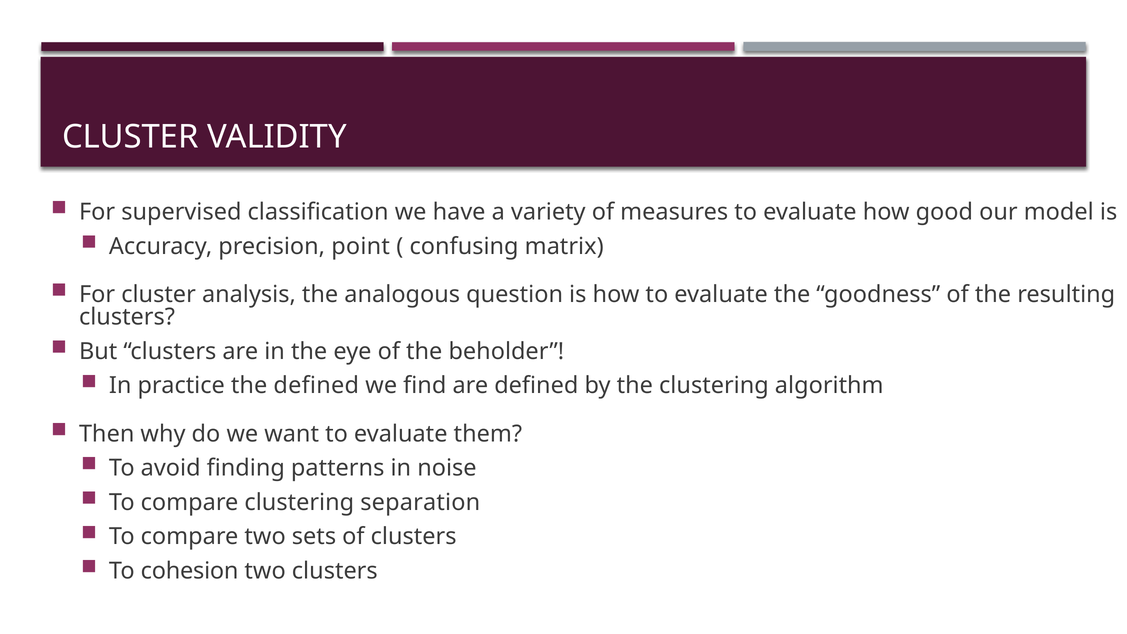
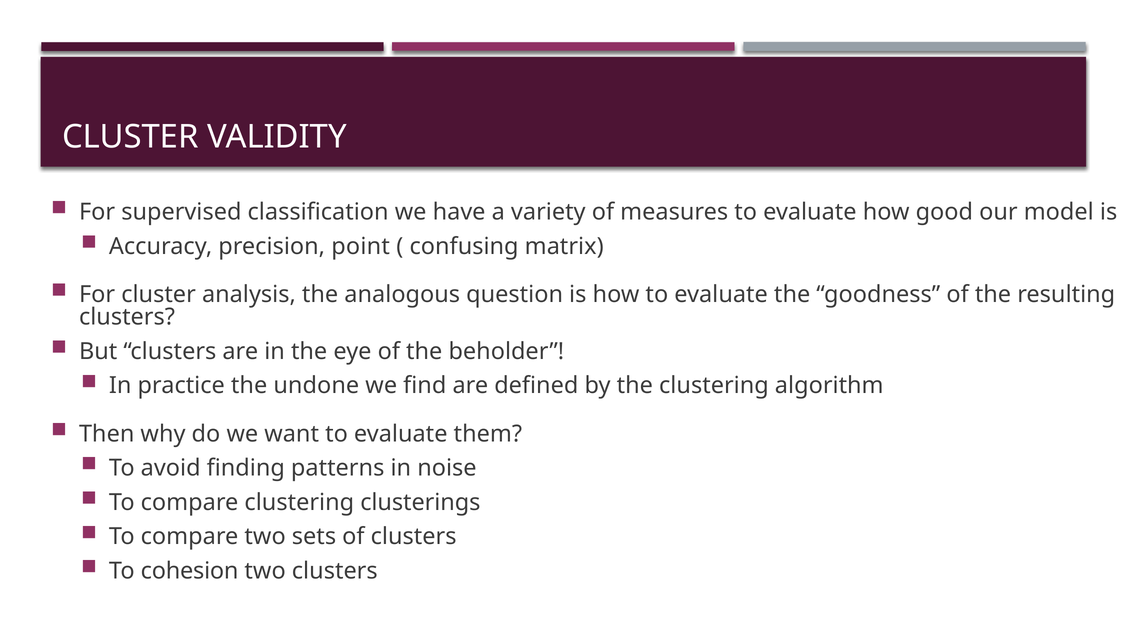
the defined: defined -> undone
separation: separation -> clusterings
